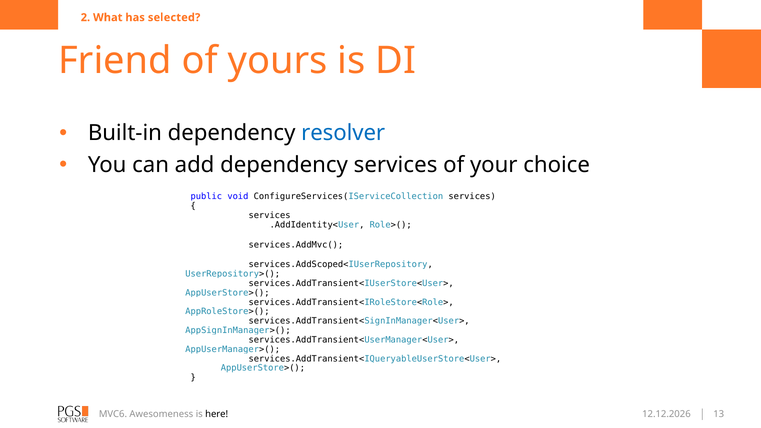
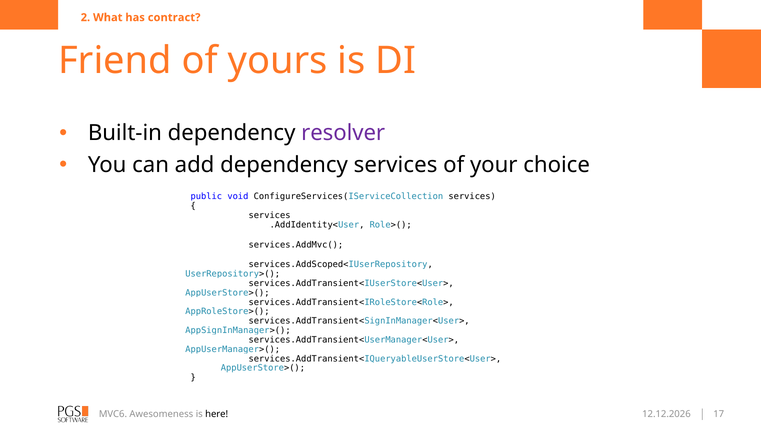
selected: selected -> contract
resolver colour: blue -> purple
13: 13 -> 17
